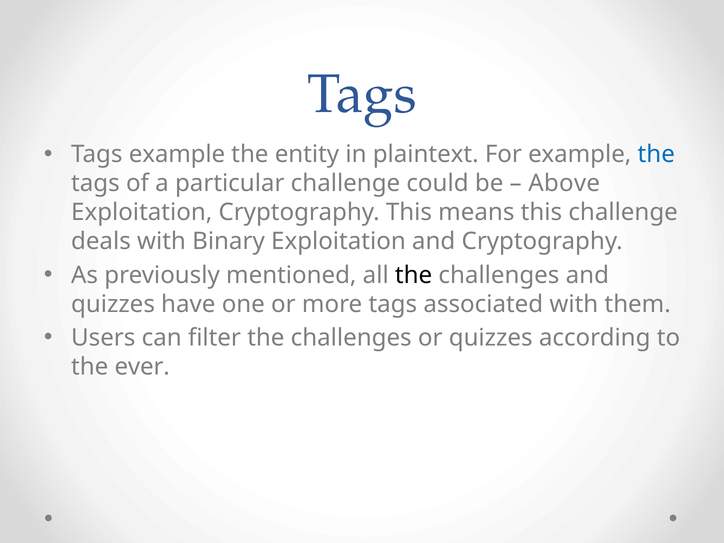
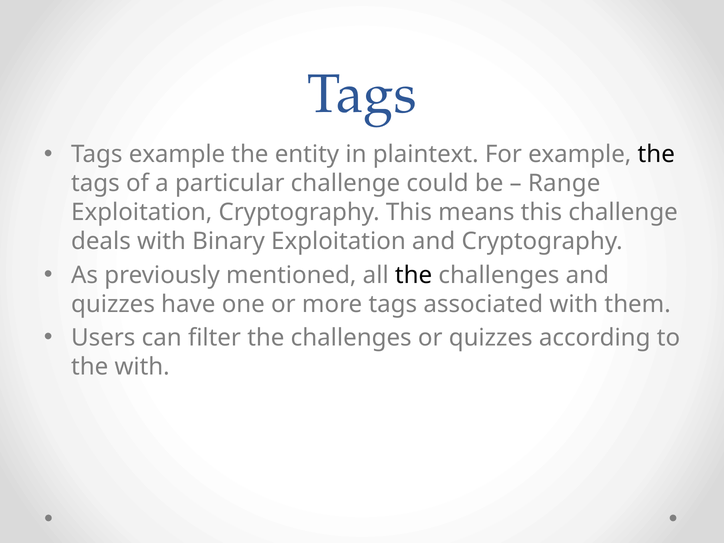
the at (656, 154) colour: blue -> black
Above: Above -> Range
the ever: ever -> with
